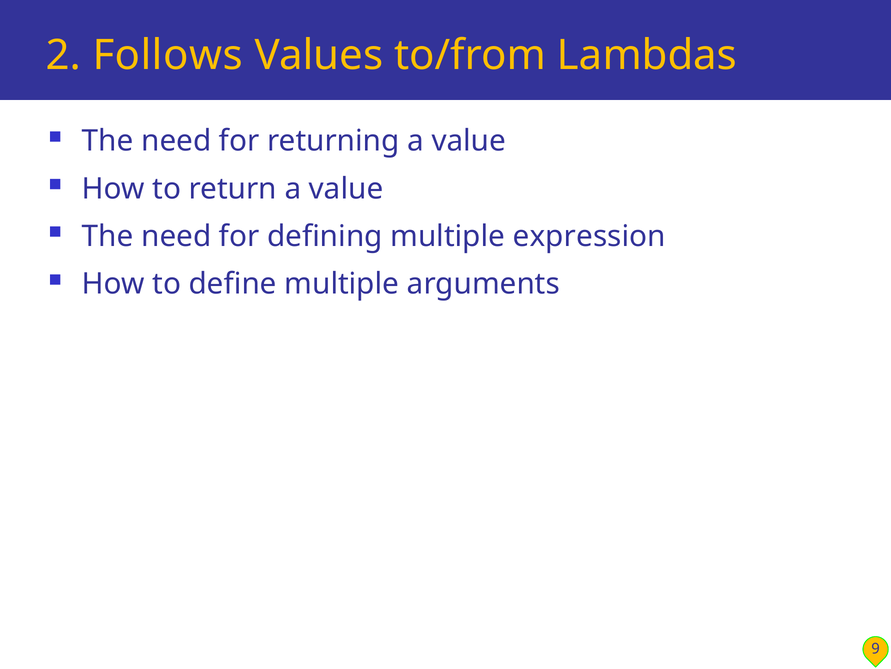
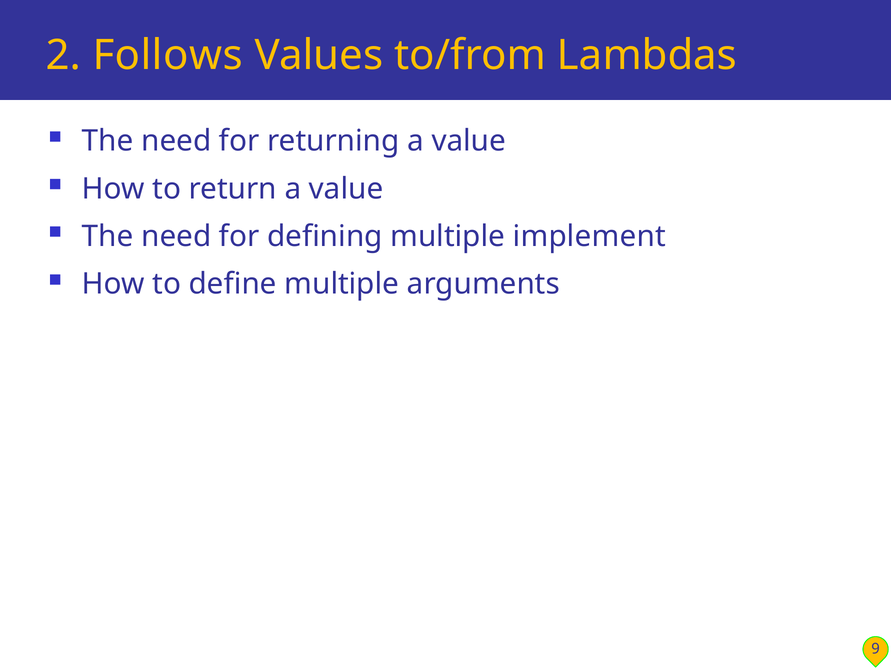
expression: expression -> implement
